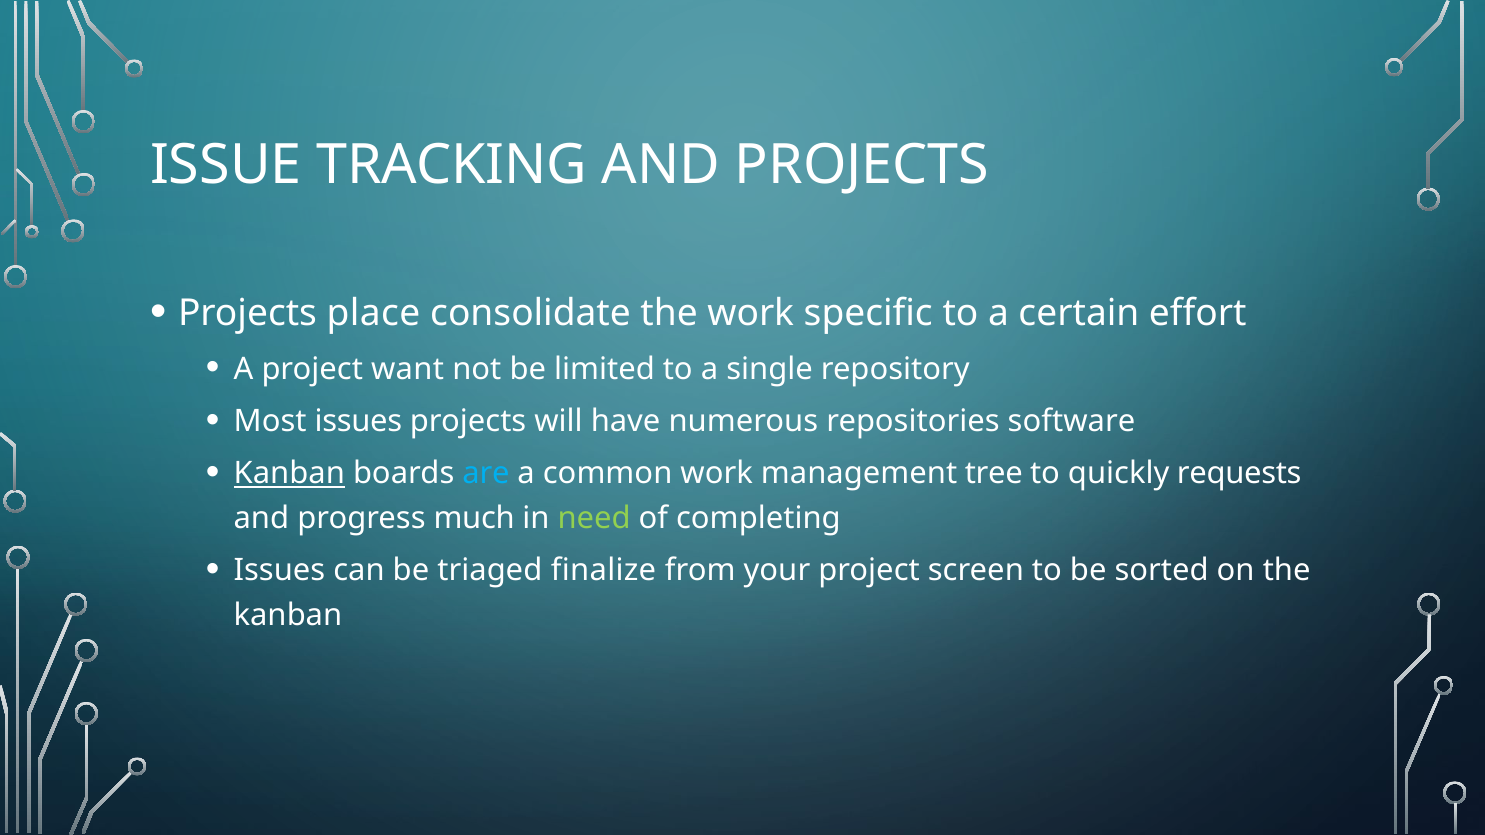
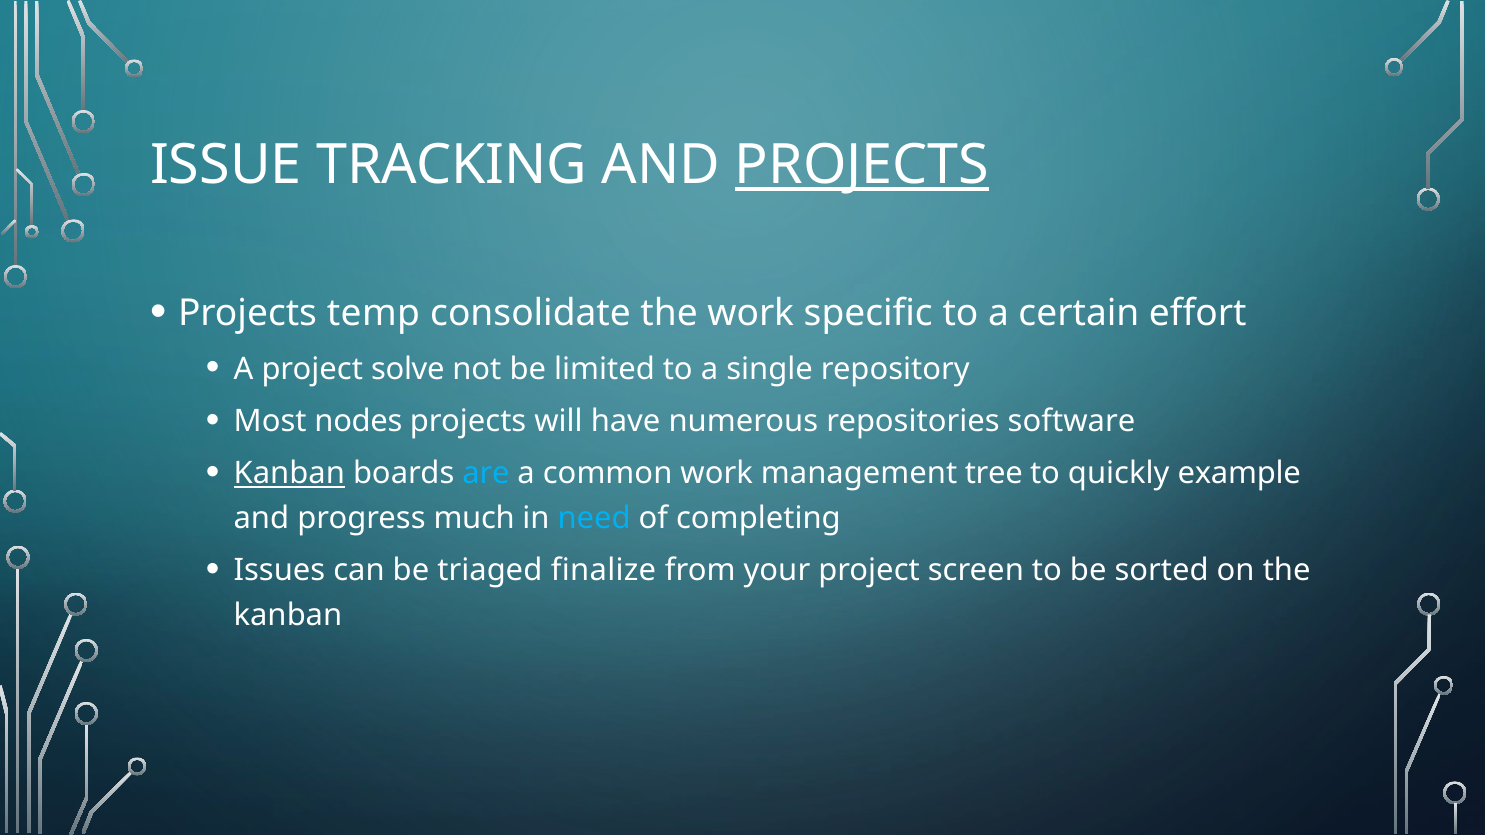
PROJECTS at (862, 165) underline: none -> present
place: place -> temp
want: want -> solve
Most issues: issues -> nodes
requests: requests -> example
need colour: light green -> light blue
